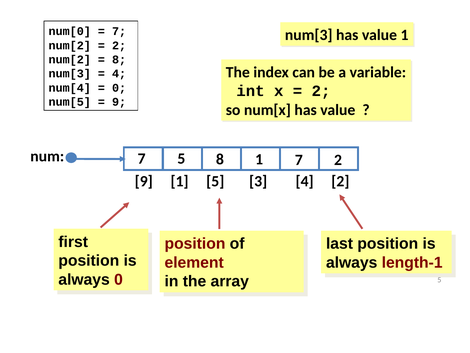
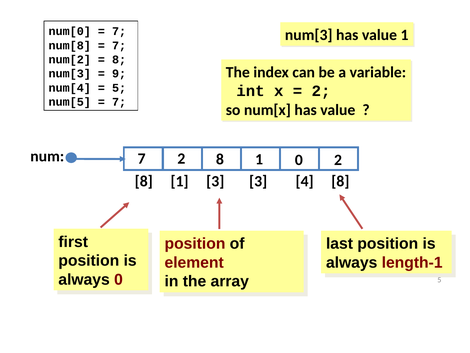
num[2 at (70, 45): num[2 -> num[8
2 at (119, 45): 2 -> 7
4 at (119, 74): 4 -> 9
0 at (119, 88): 0 -> 5
9 at (119, 102): 9 -> 7
7 5: 5 -> 2
1 7: 7 -> 0
9 at (144, 181): 9 -> 8
1 5: 5 -> 3
4 2: 2 -> 8
